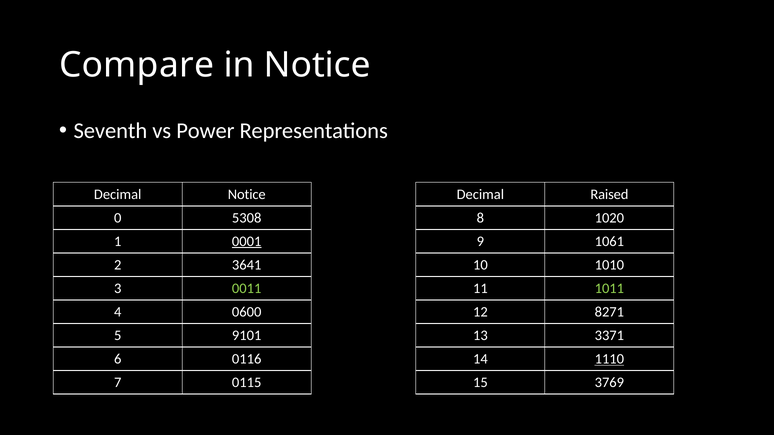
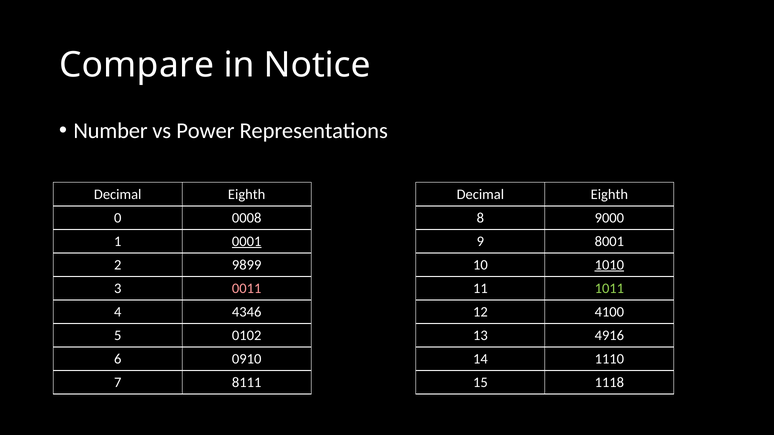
Seventh: Seventh -> Number
Notice at (247, 194): Notice -> Eighth
Raised at (609, 194): Raised -> Eighth
5308: 5308 -> 0008
1020: 1020 -> 9000
1061: 1061 -> 8001
3641: 3641 -> 9899
1010 underline: none -> present
0011 colour: light green -> pink
0600: 0600 -> 4346
8271: 8271 -> 4100
9101: 9101 -> 0102
3371: 3371 -> 4916
0116: 0116 -> 0910
1110 underline: present -> none
0115: 0115 -> 8111
3769: 3769 -> 1118
